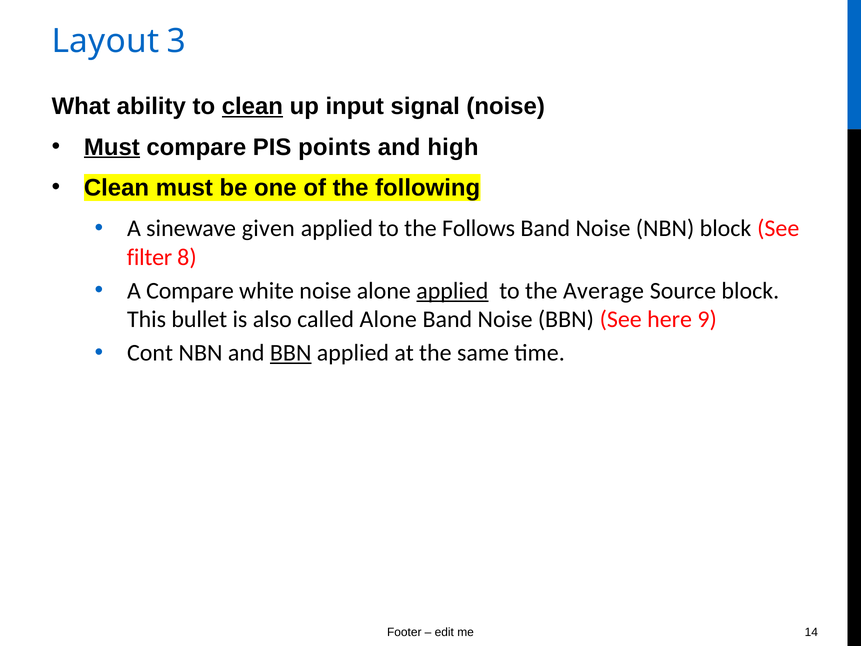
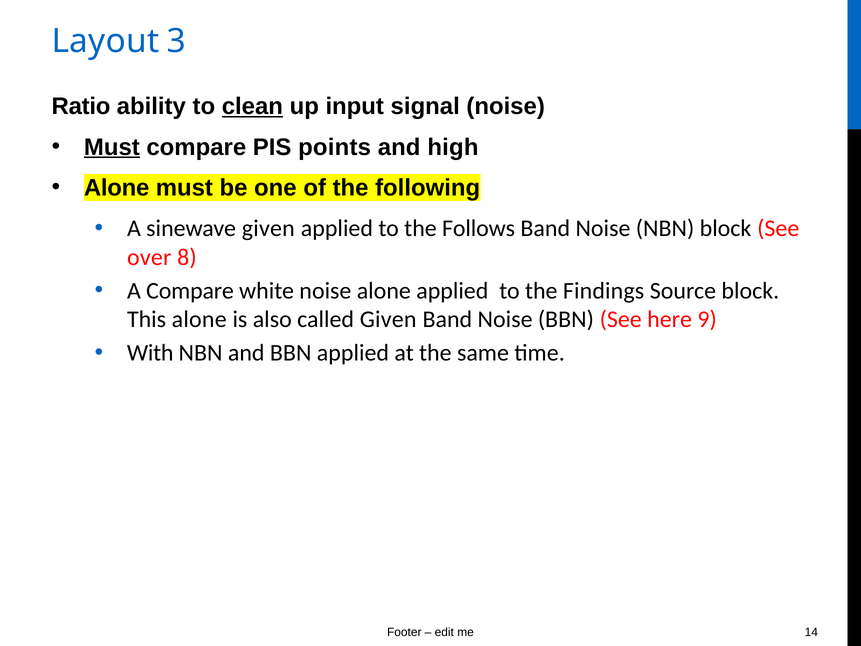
What: What -> Ratio
Clean at (117, 188): Clean -> Alone
filter: filter -> over
applied at (452, 291) underline: present -> none
Average: Average -> Findings
This bullet: bullet -> alone
called Alone: Alone -> Given
Cont: Cont -> With
BBN at (291, 353) underline: present -> none
